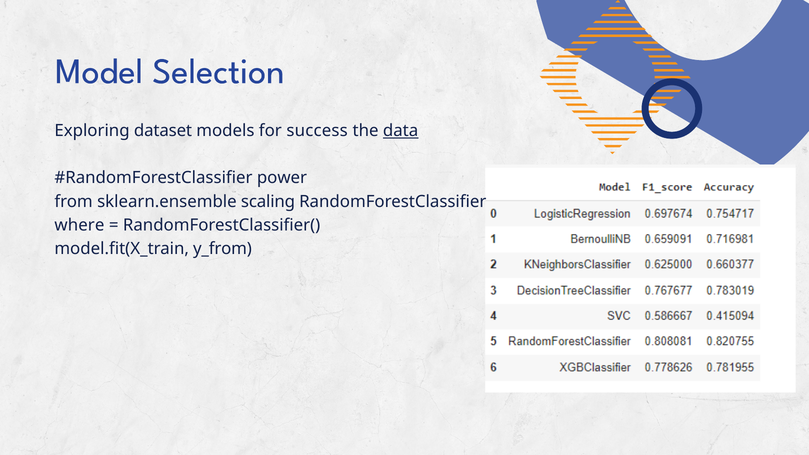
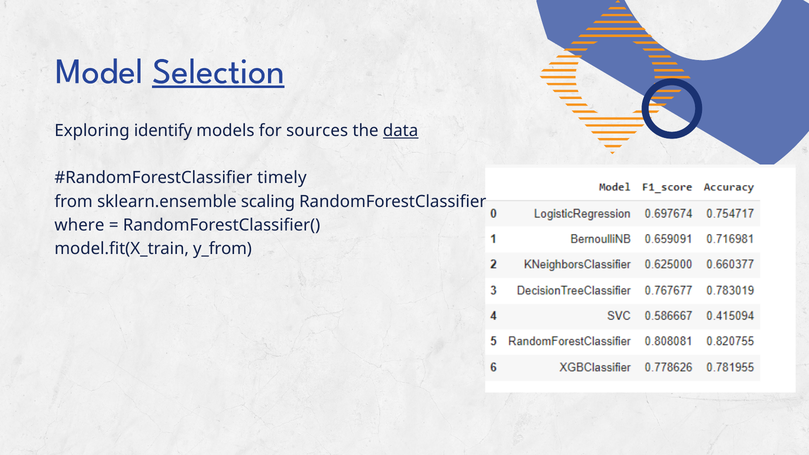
Selection underline: none -> present
dataset: dataset -> identify
success: success -> sources
power: power -> timely
